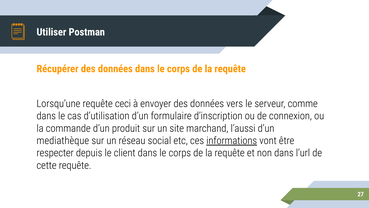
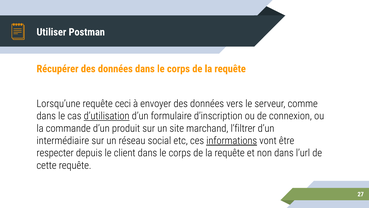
d’utilisation underline: none -> present
l’aussi: l’aussi -> l’filtrer
mediathèque: mediathèque -> intermédiaire
